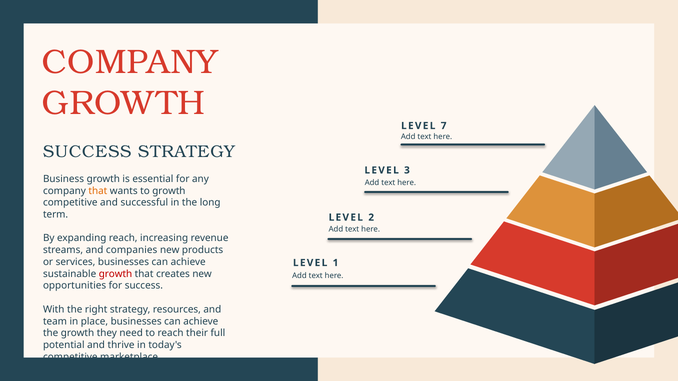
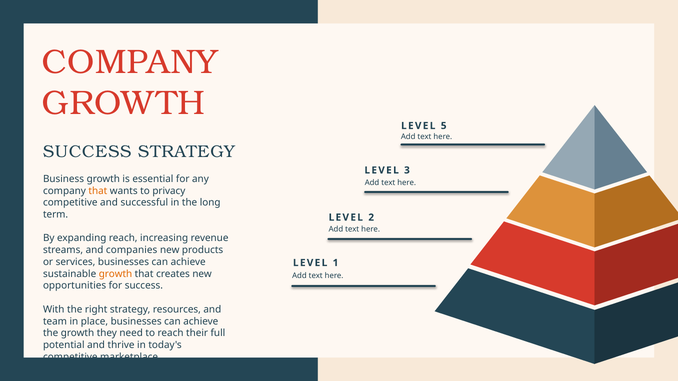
7: 7 -> 5
to growth: growth -> privacy
growth at (115, 274) colour: red -> orange
